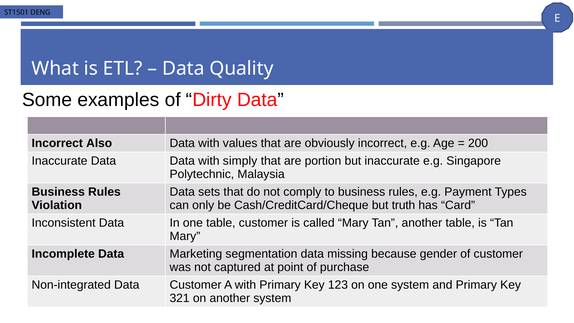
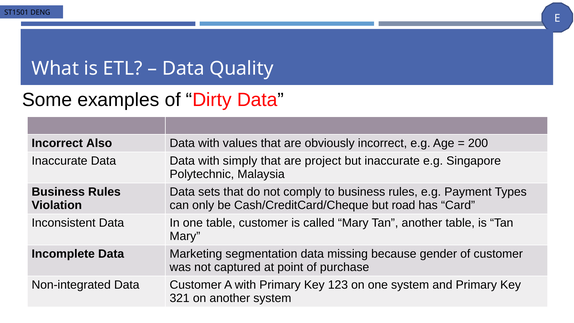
portion: portion -> project
truth: truth -> road
